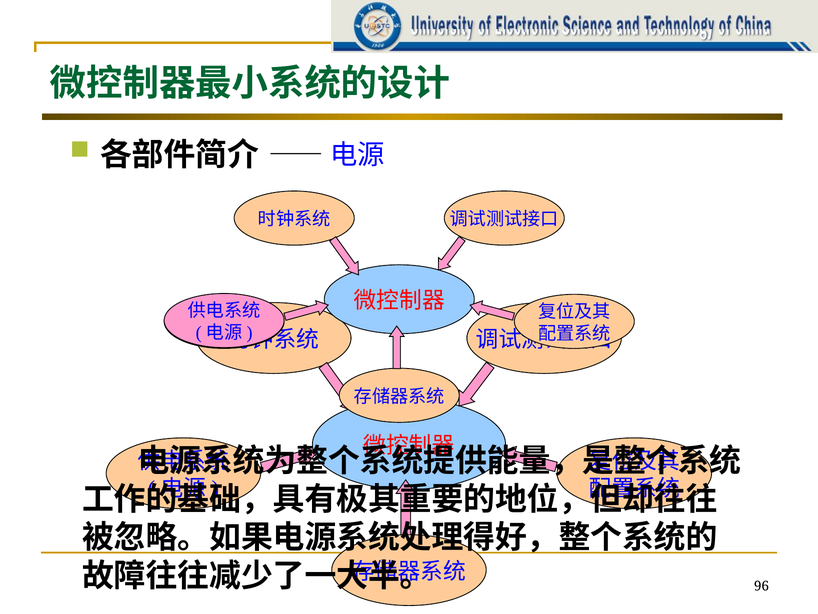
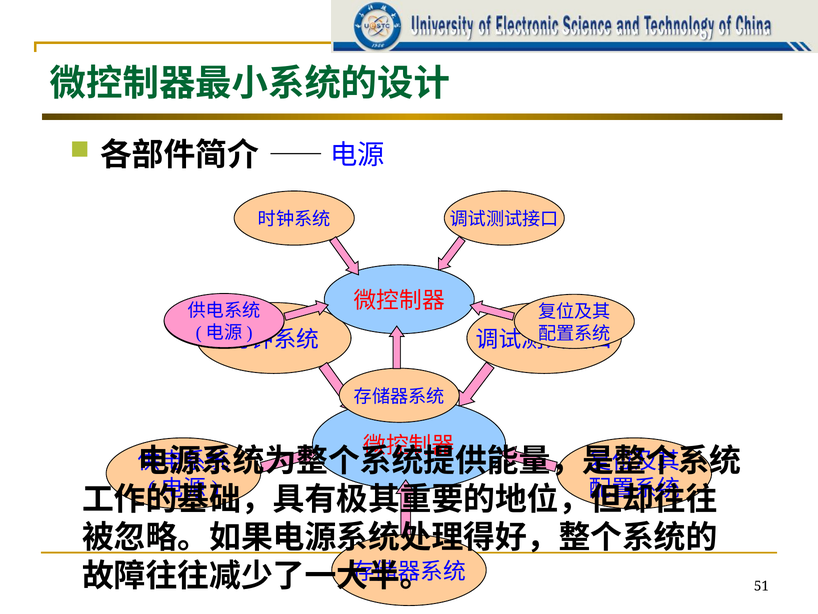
96: 96 -> 51
